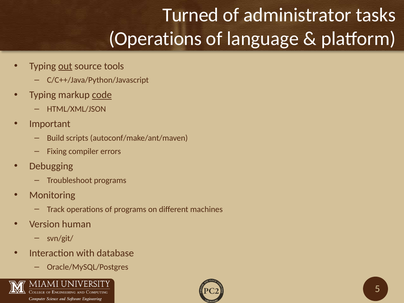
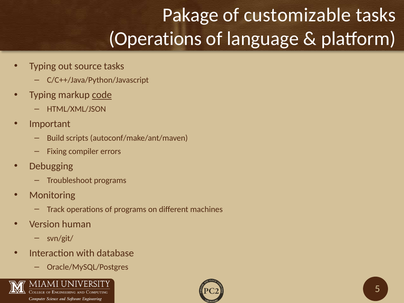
Turned: Turned -> Pakage
administrator: administrator -> customizable
out underline: present -> none
source tools: tools -> tasks
